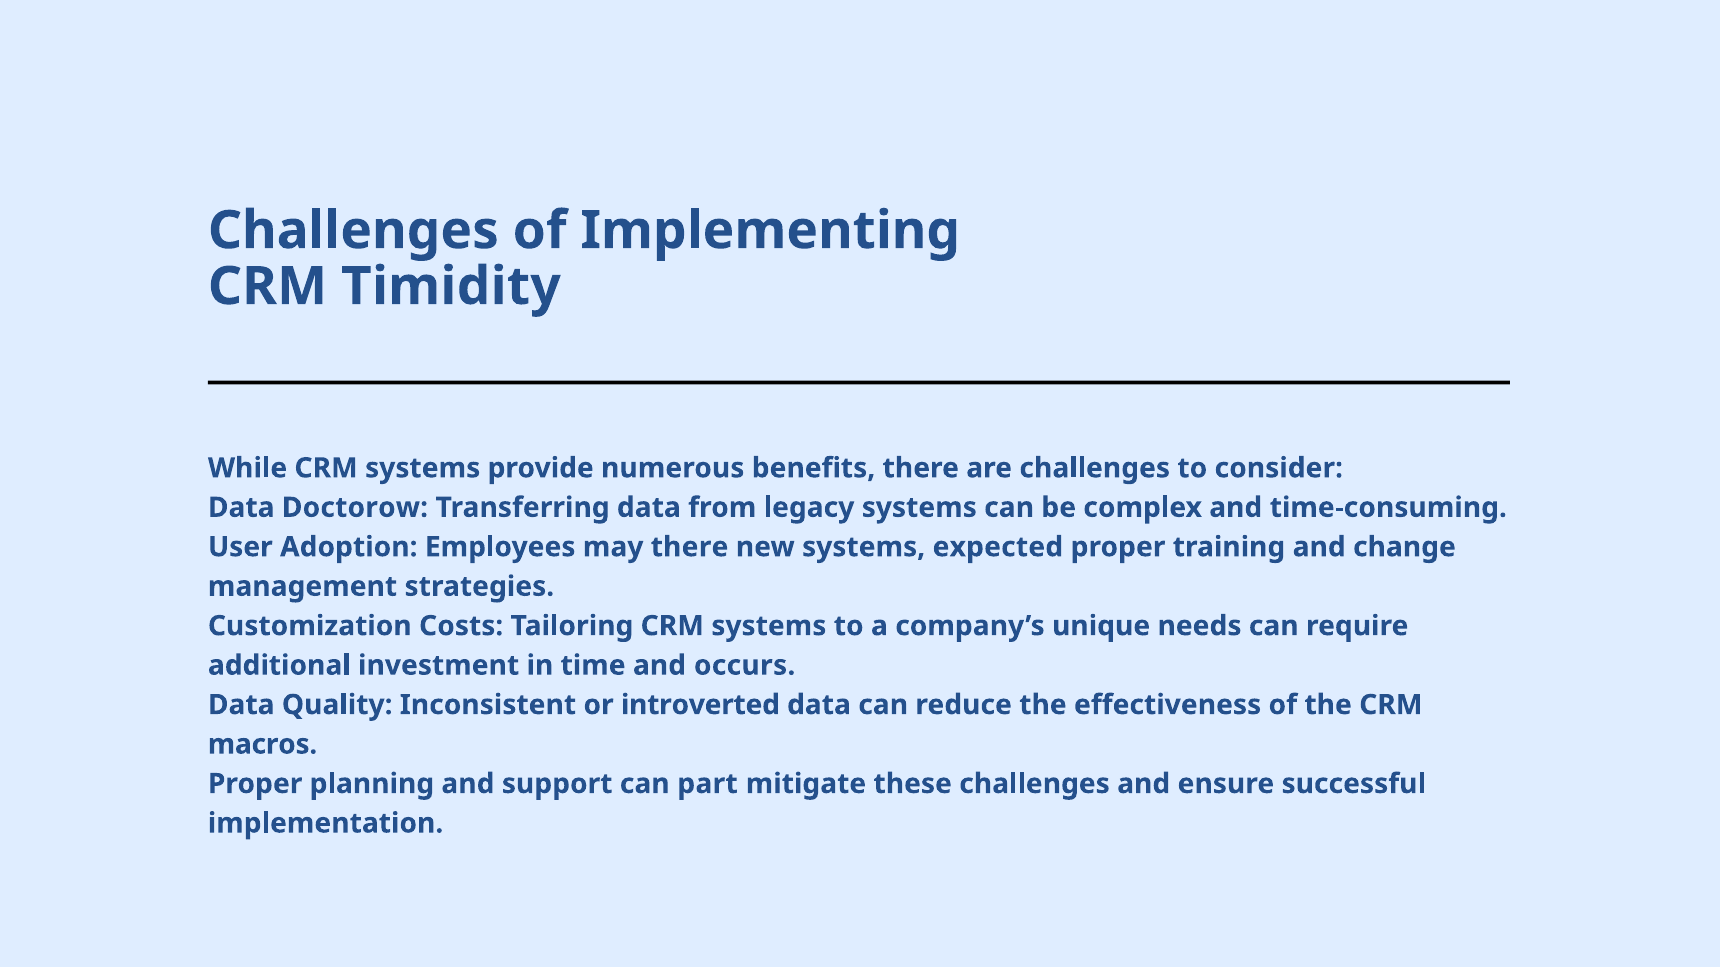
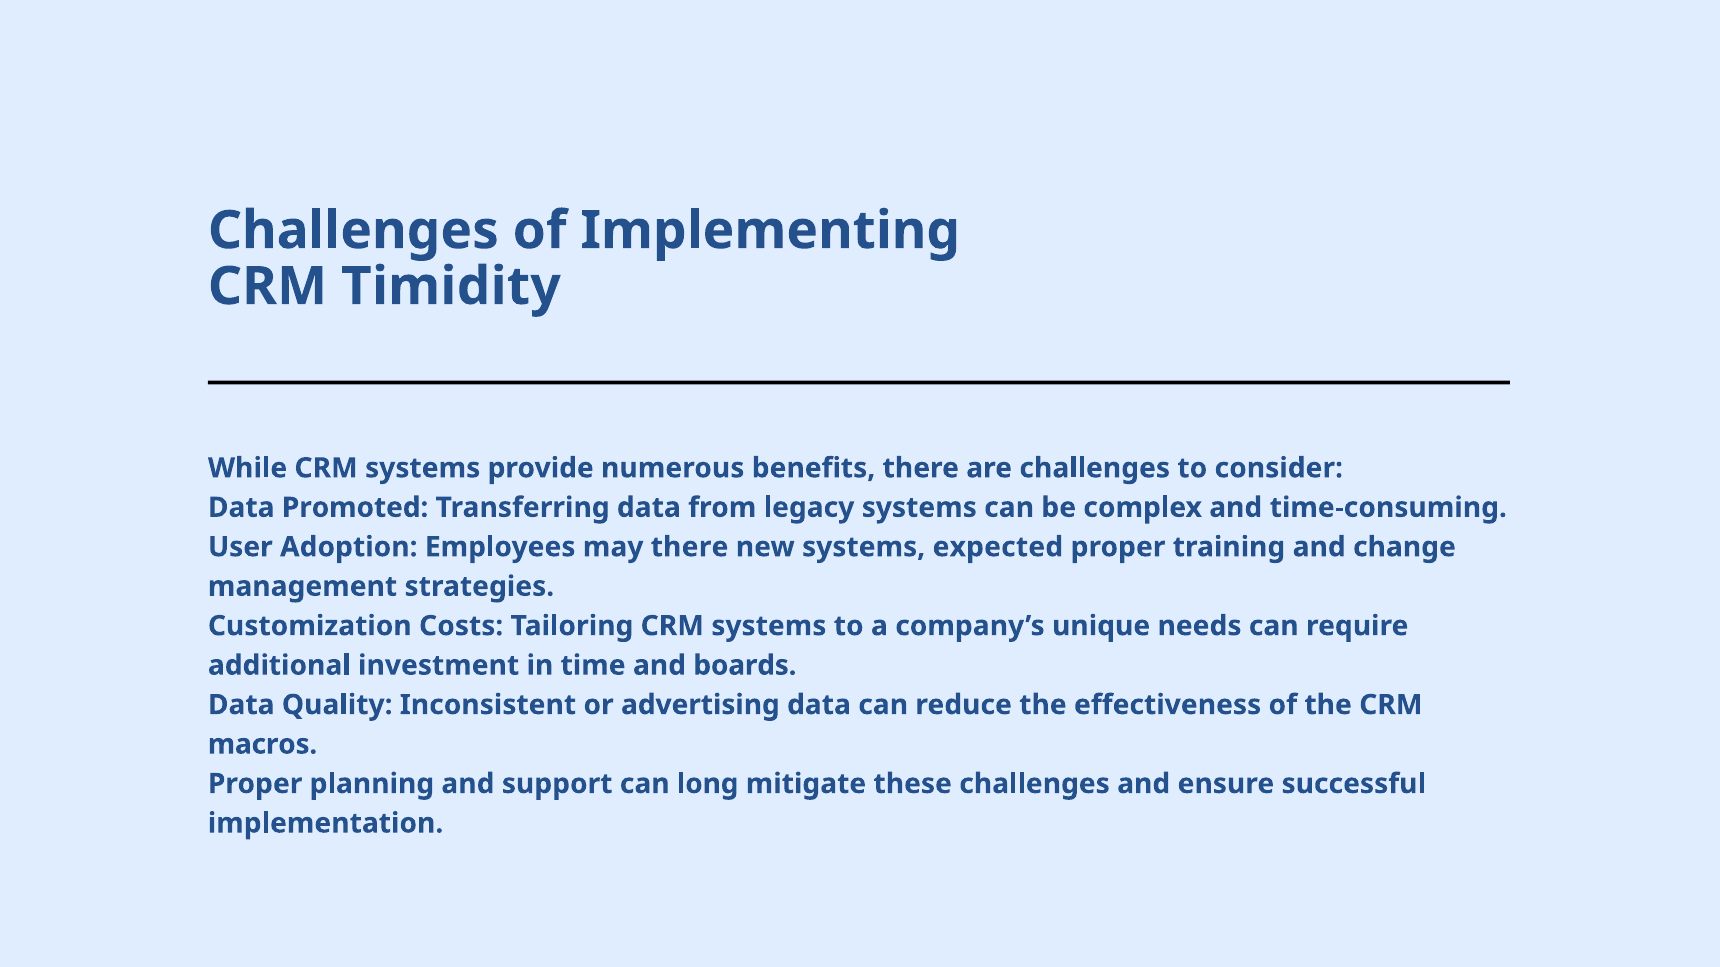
Doctorow: Doctorow -> Promoted
occurs: occurs -> boards
introverted: introverted -> advertising
part: part -> long
